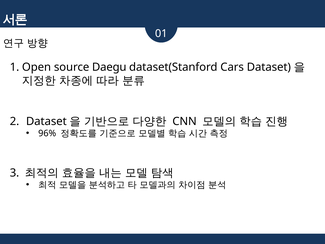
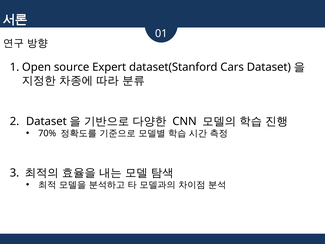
Daegu: Daegu -> Expert
96%: 96% -> 70%
